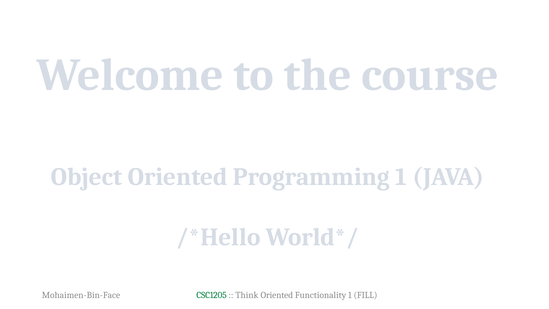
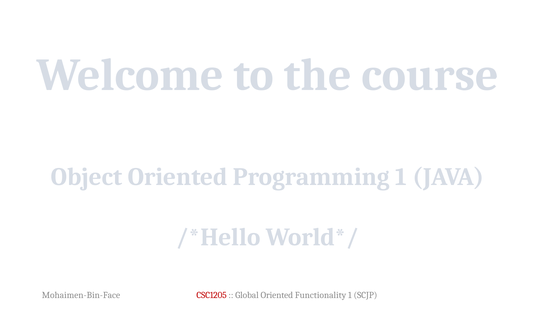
CSC1205 colour: green -> red
Think: Think -> Global
FILL: FILL -> SCJP
